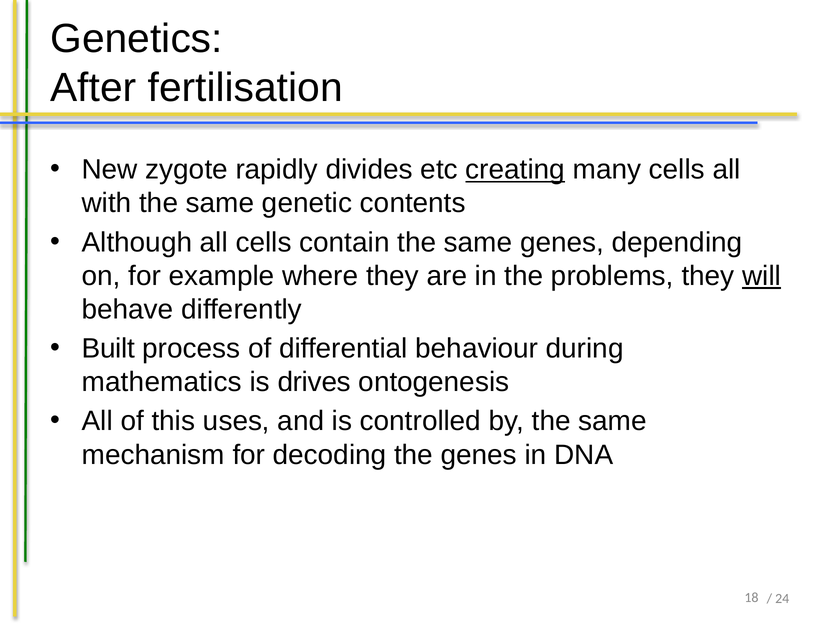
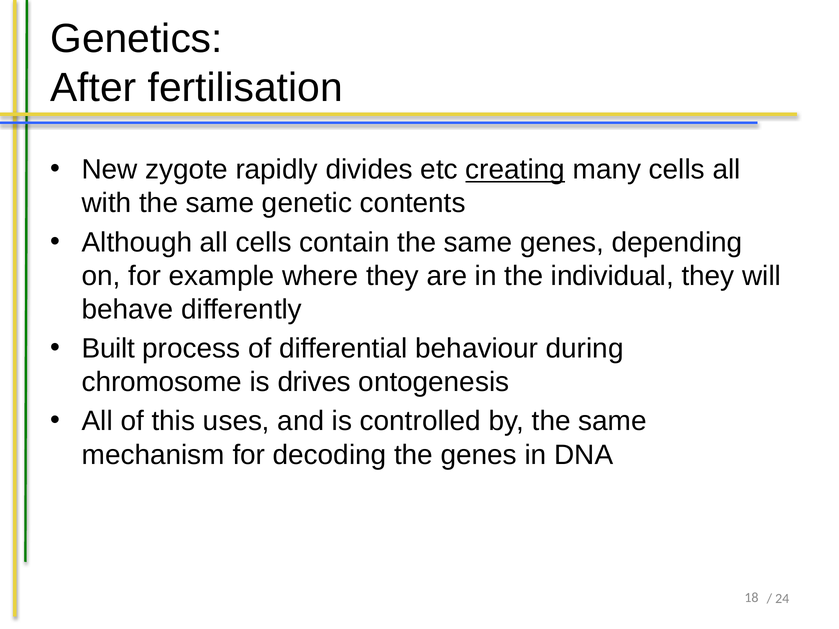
problems: problems -> individual
will underline: present -> none
mathematics: mathematics -> chromosome
